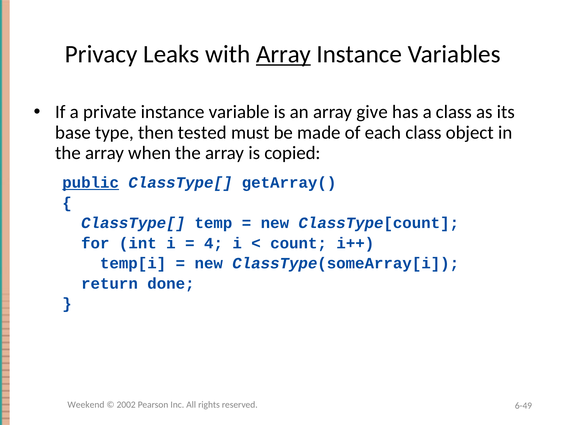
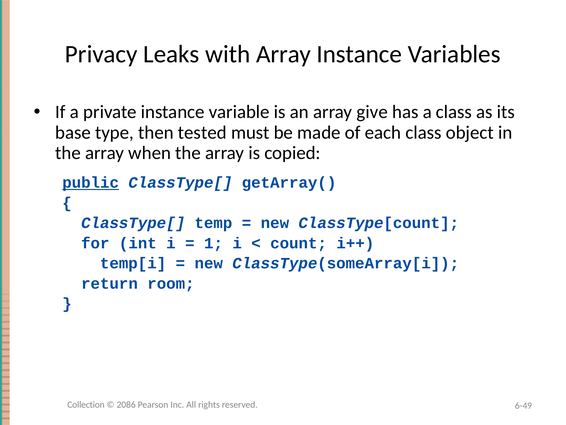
Array at (284, 54) underline: present -> none
4: 4 -> 1
done: done -> room
Weekend: Weekend -> Collection
2002: 2002 -> 2086
